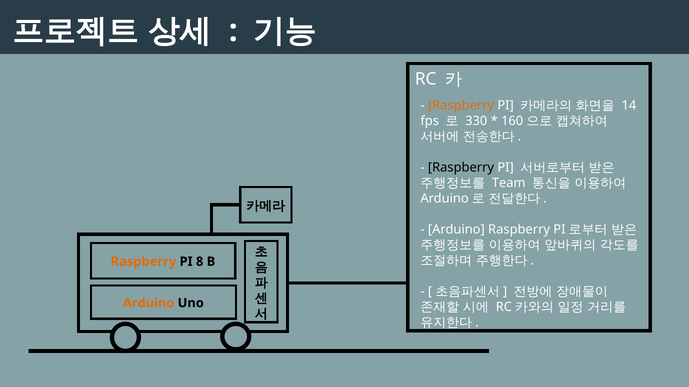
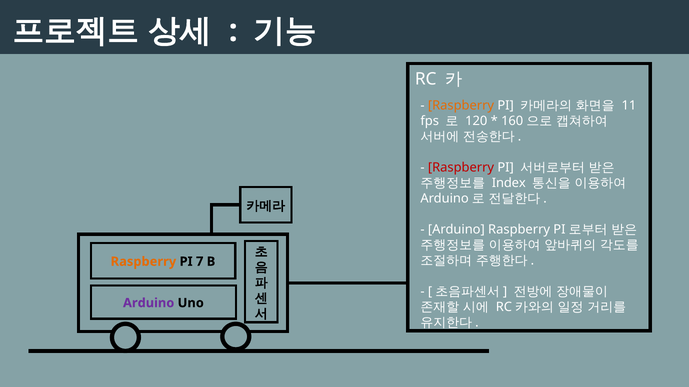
14: 14 -> 11
330: 330 -> 120
Raspberry at (461, 168) colour: black -> red
Team at (509, 183): Team -> Index
8: 8 -> 7
Arduino at (149, 303) colour: orange -> purple
